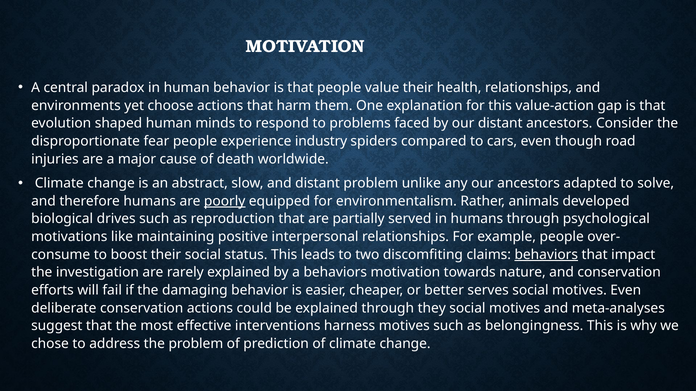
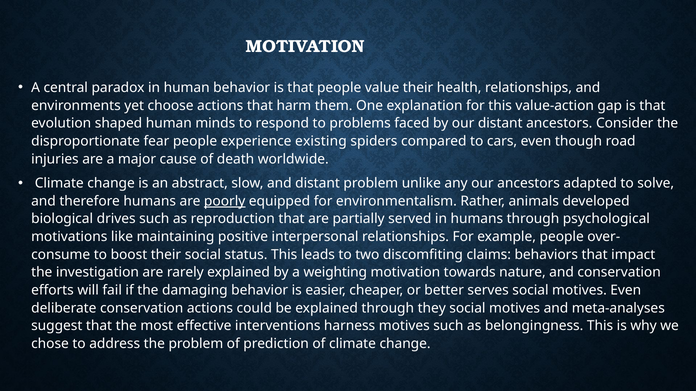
industry: industry -> existing
behaviors at (546, 255) underline: present -> none
a behaviors: behaviors -> weighting
